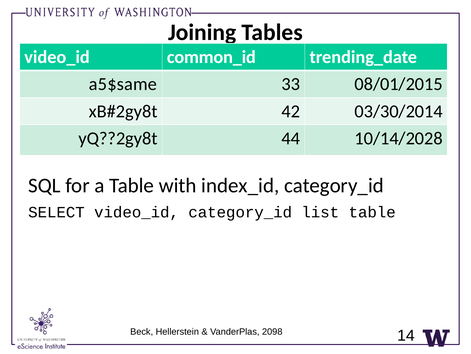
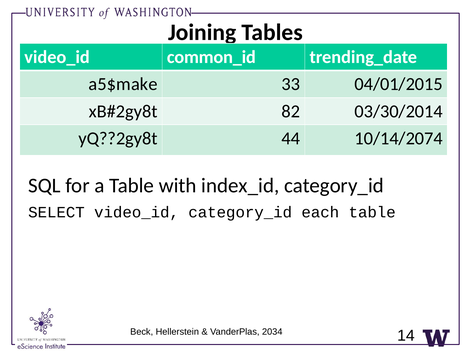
a5$same: a5$same -> a5$make
08/01/2015: 08/01/2015 -> 04/01/2015
42: 42 -> 82
10/14/2028: 10/14/2028 -> 10/14/2074
list: list -> each
2098: 2098 -> 2034
